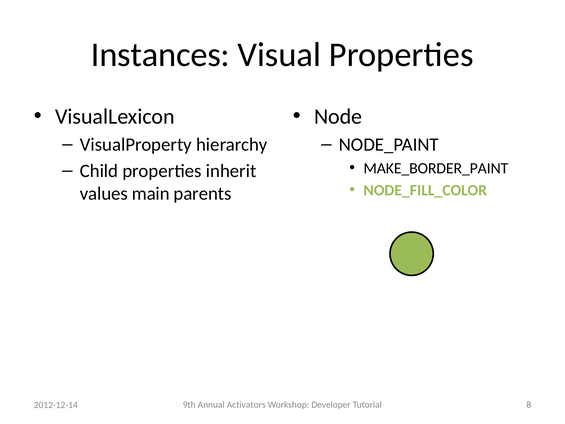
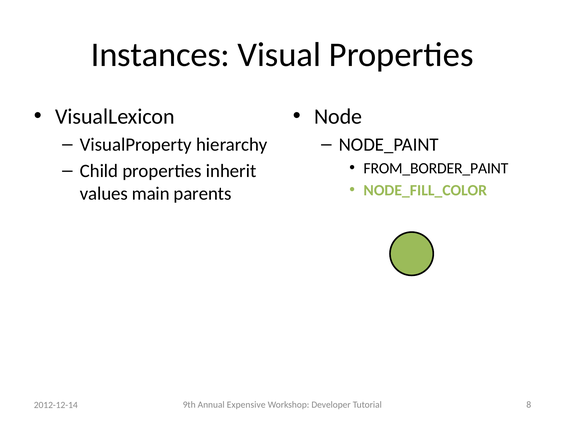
MAKE_BORDER_PAINT: MAKE_BORDER_PAINT -> FROM_BORDER_PAINT
Activators: Activators -> Expensive
